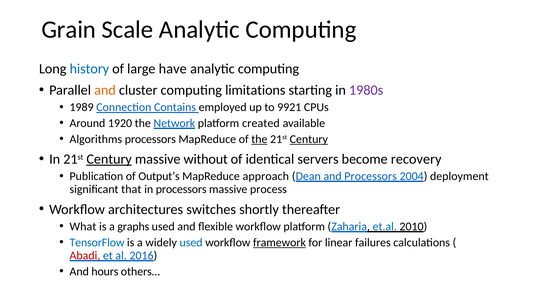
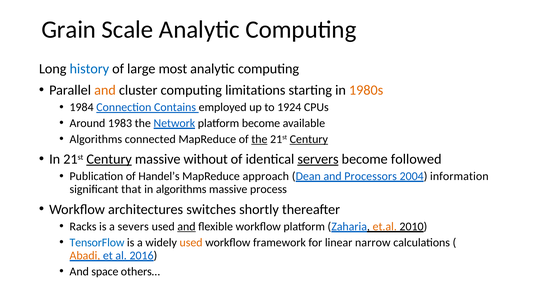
have: have -> most
1980s colour: purple -> orange
1989: 1989 -> 1984
9921: 9921 -> 1924
1920: 1920 -> 1983
platform created: created -> become
Algorithms processors: processors -> connected
servers underline: none -> present
recovery: recovery -> followed
Output’s: Output’s -> Handel’s
deployment: deployment -> information
in processors: processors -> algorithms
What: What -> Racks
graphs: graphs -> severs
and at (186, 226) underline: none -> present
et.al colour: blue -> orange
used at (191, 242) colour: blue -> orange
framework underline: present -> none
failures: failures -> narrow
Abadi colour: red -> orange
hours: hours -> space
